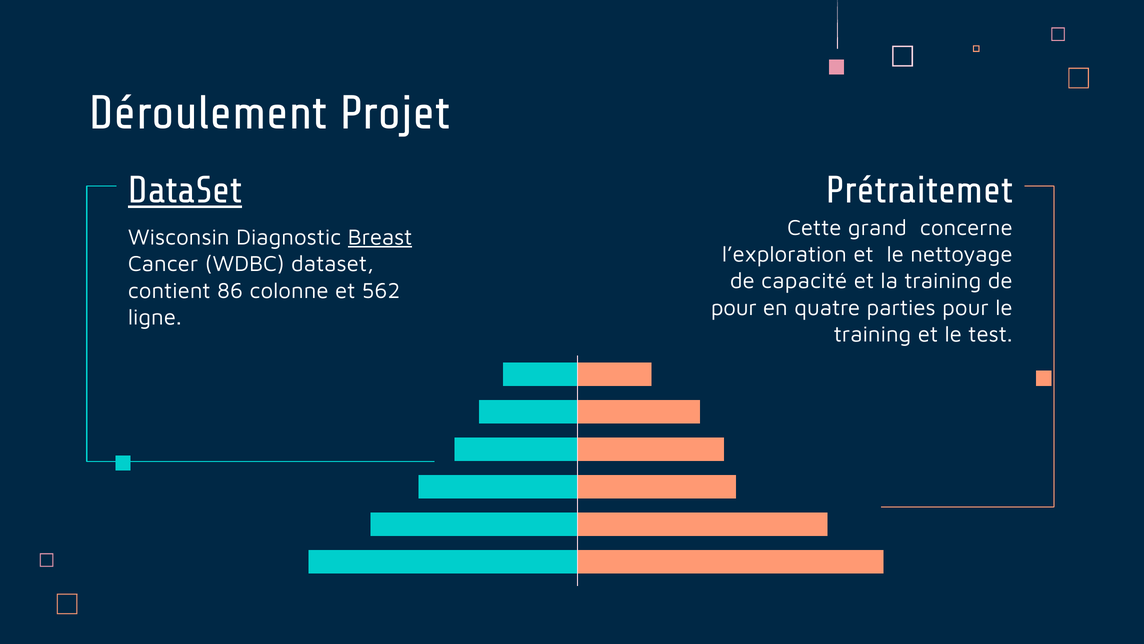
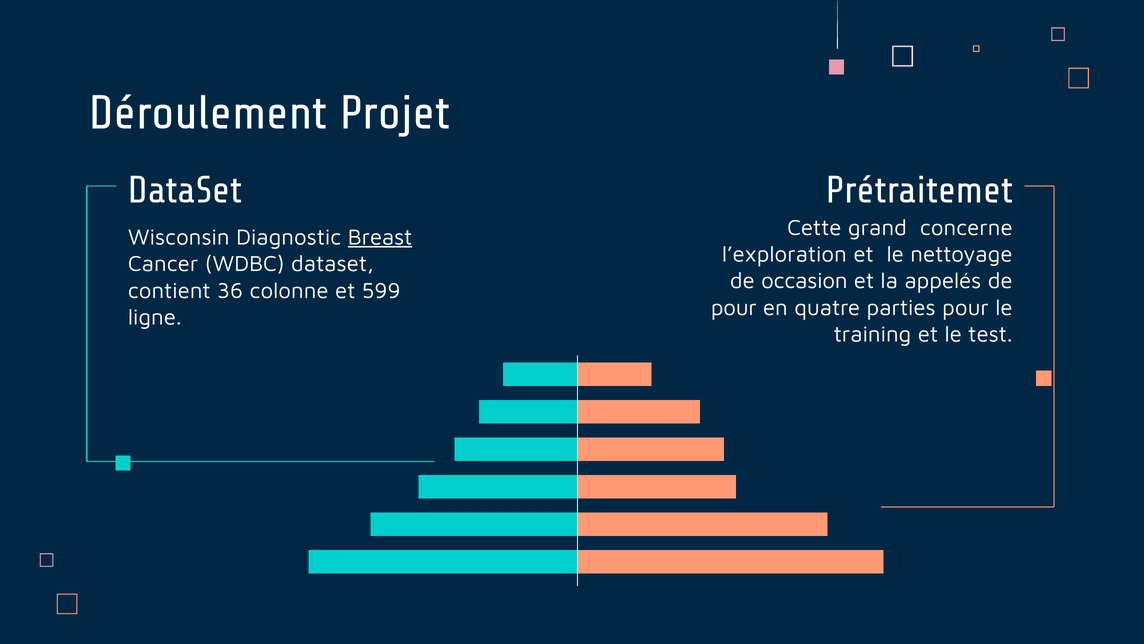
DataSet at (185, 190) underline: present -> none
capacité: capacité -> occasion
la training: training -> appelés
86: 86 -> 36
562: 562 -> 599
